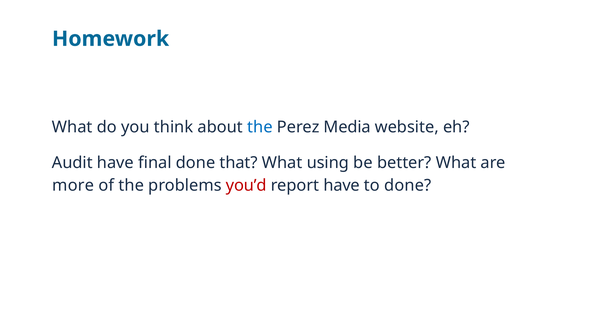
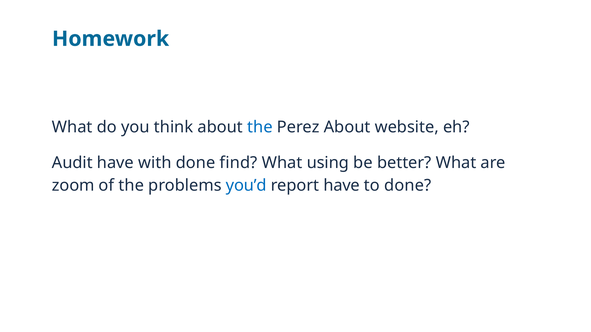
Perez Media: Media -> About
final: final -> with
that: that -> find
more: more -> zoom
you’d colour: red -> blue
